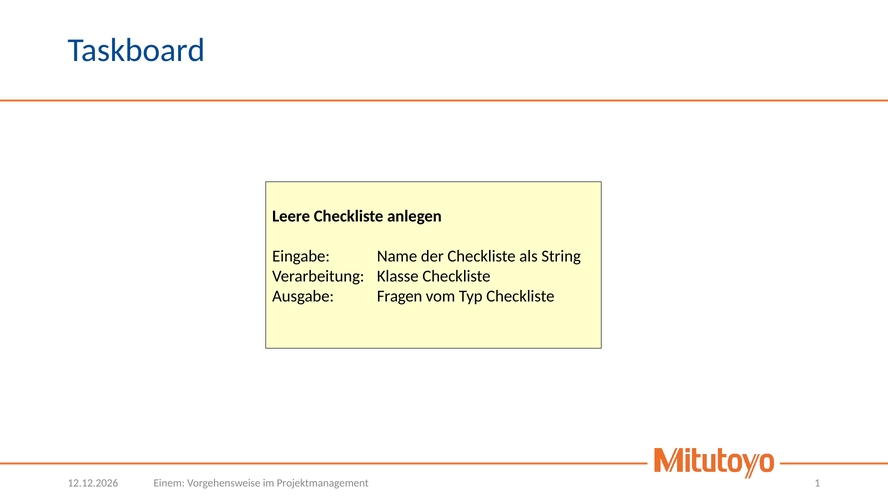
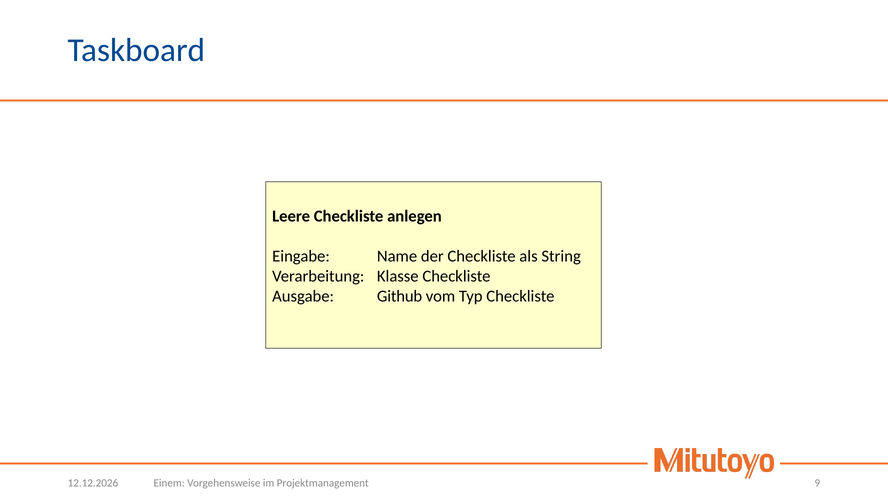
Fragen: Fragen -> Github
1: 1 -> 9
